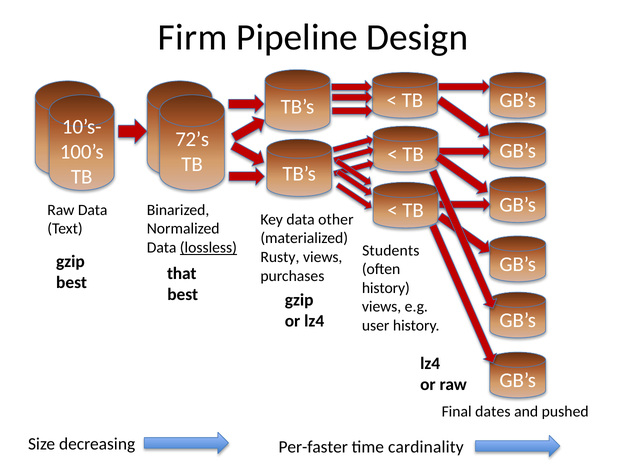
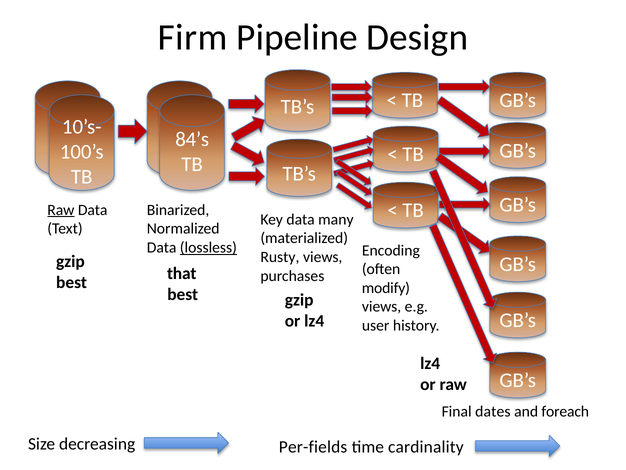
72’s: 72’s -> 84’s
Raw at (61, 210) underline: none -> present
other: other -> many
Students: Students -> Encoding
history at (386, 288): history -> modify
pushed: pushed -> foreach
Per-faster: Per-faster -> Per-fields
